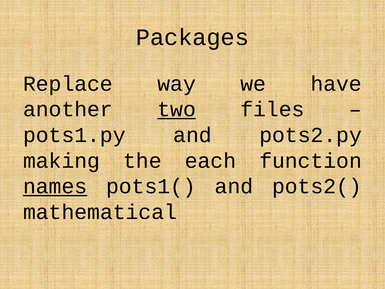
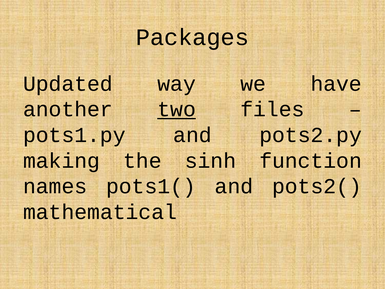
Replace: Replace -> Updated
each: each -> sinh
names underline: present -> none
